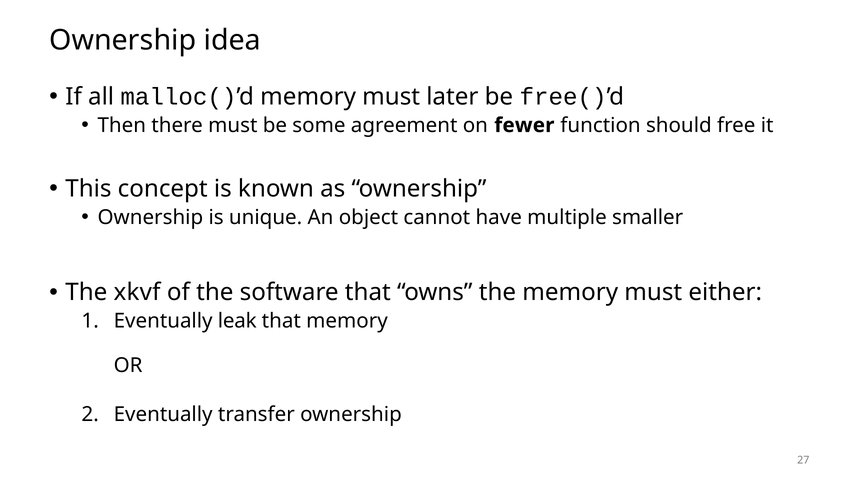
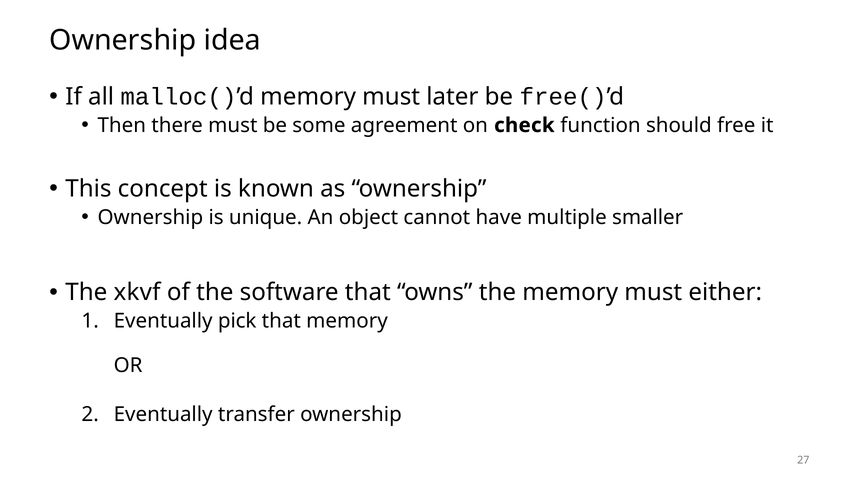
fewer: fewer -> check
leak: leak -> pick
